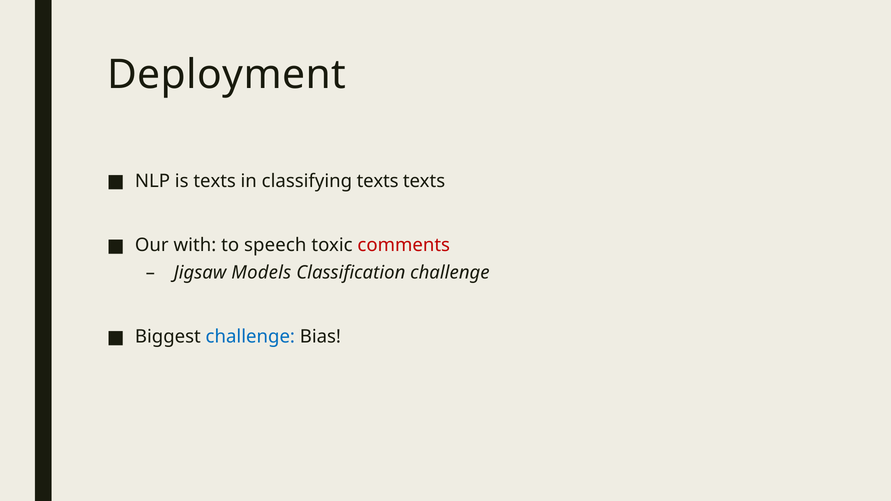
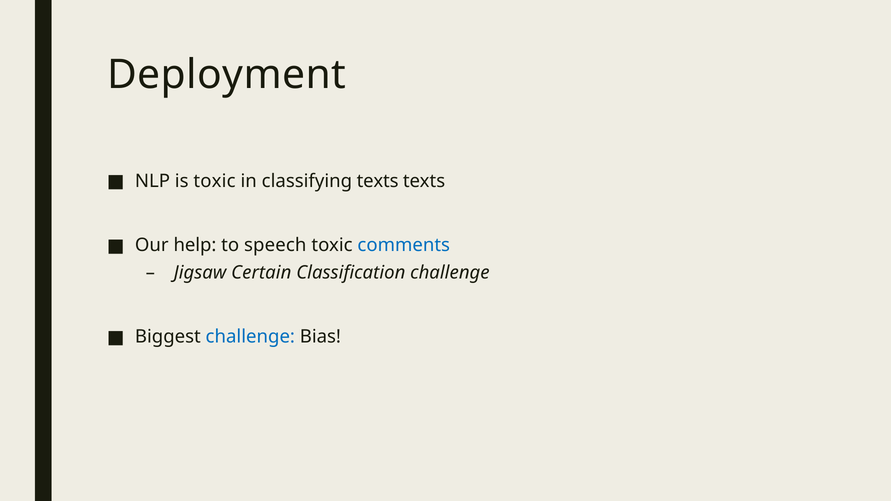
is texts: texts -> toxic
with: with -> help
comments colour: red -> blue
Models: Models -> Certain
